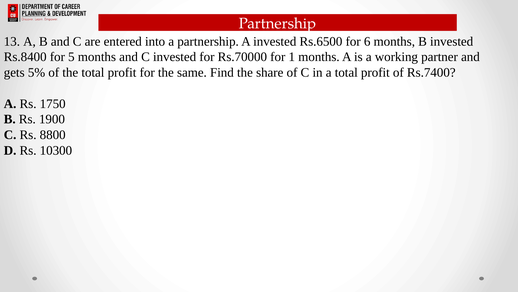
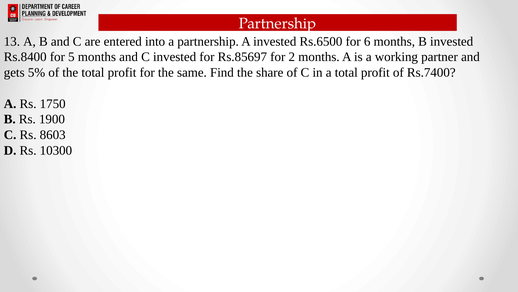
Rs.70000: Rs.70000 -> Rs.85697
1: 1 -> 2
8800: 8800 -> 8603
